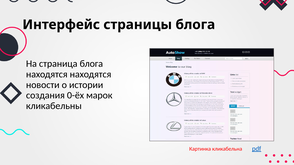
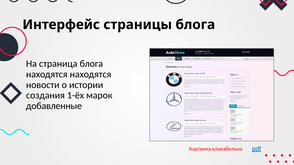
0-ёх: 0-ёх -> 1-ёх
кликабельны: кликабельны -> добавленные
